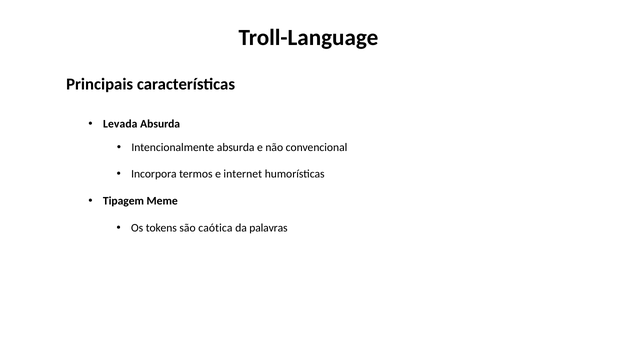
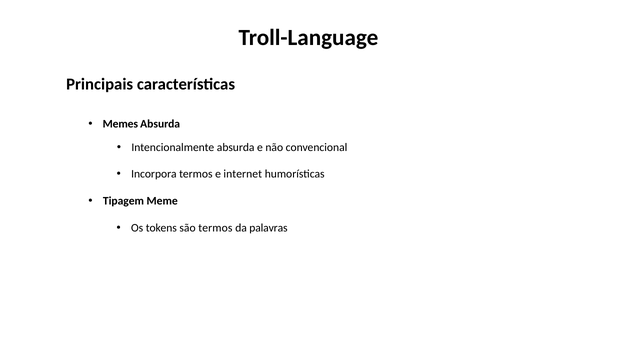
Levada: Levada -> Memes
são caótica: caótica -> termos
